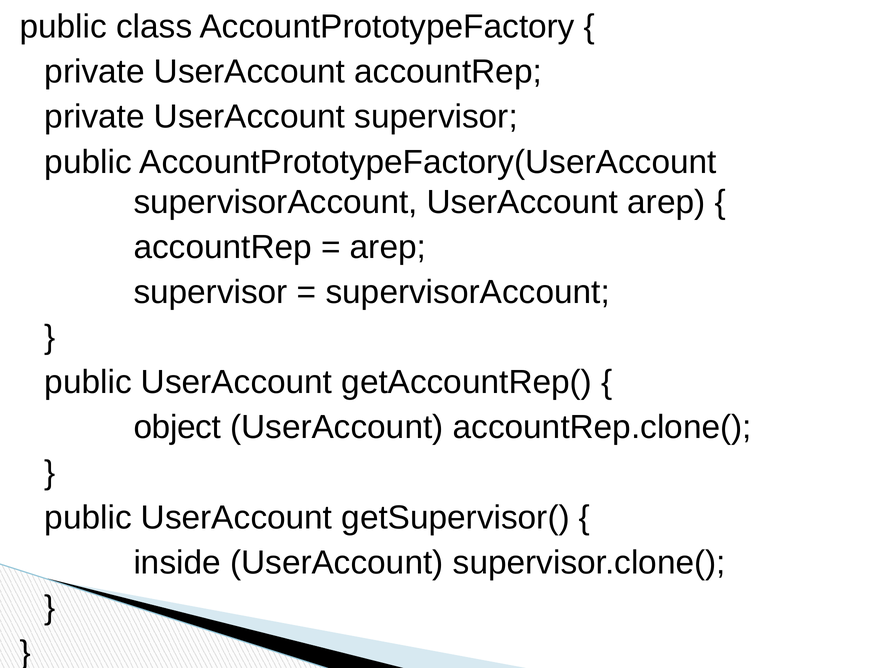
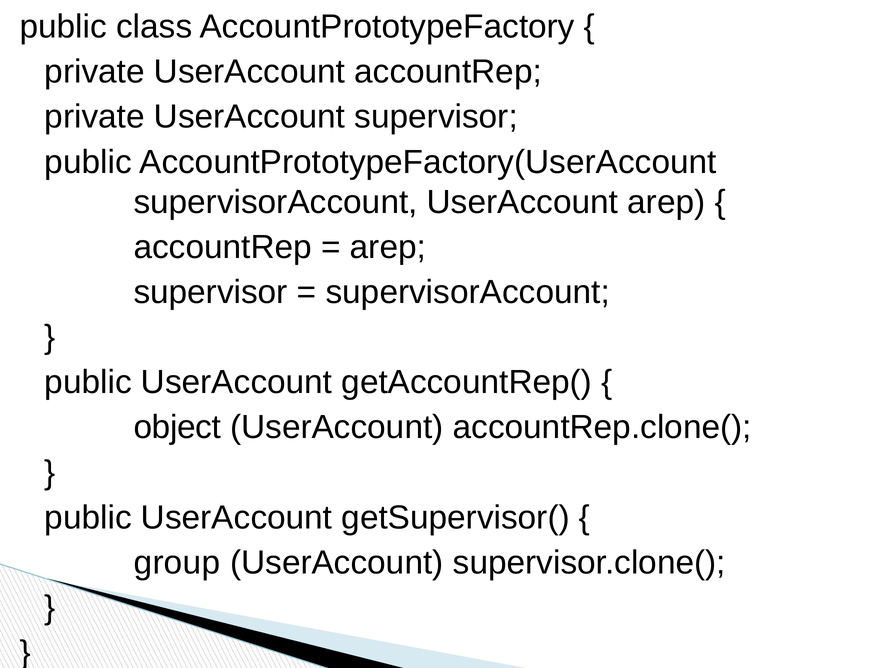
inside: inside -> group
